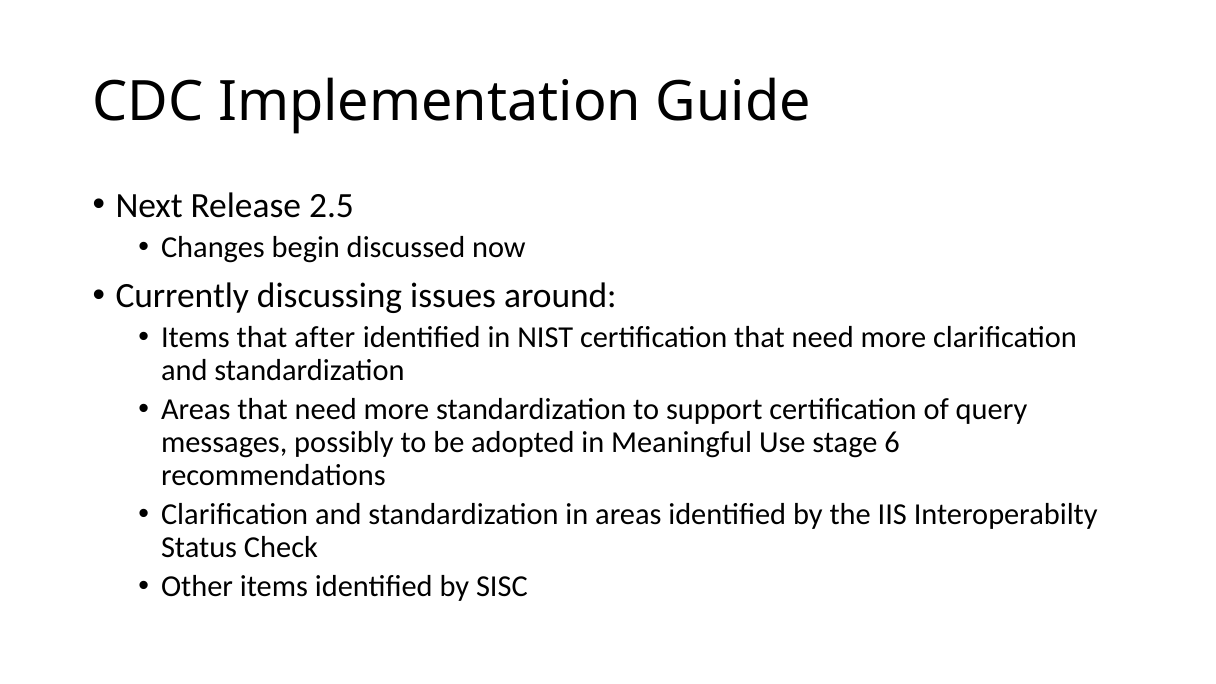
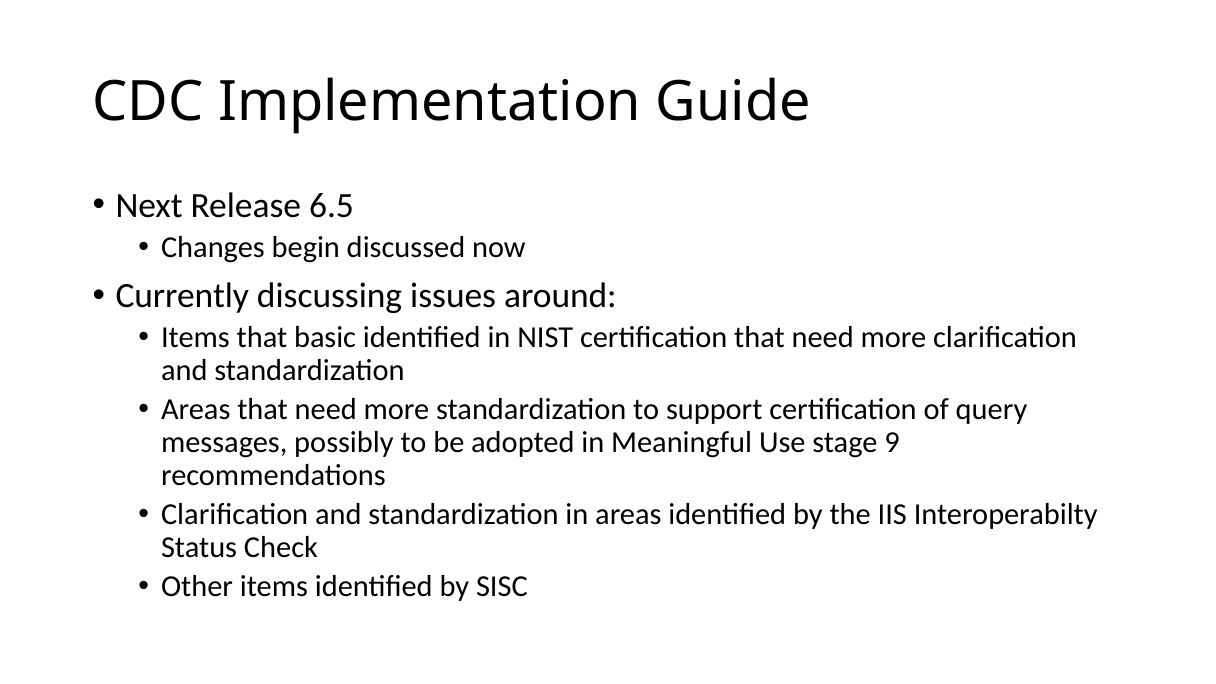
2.5: 2.5 -> 6.5
after: after -> basic
6: 6 -> 9
